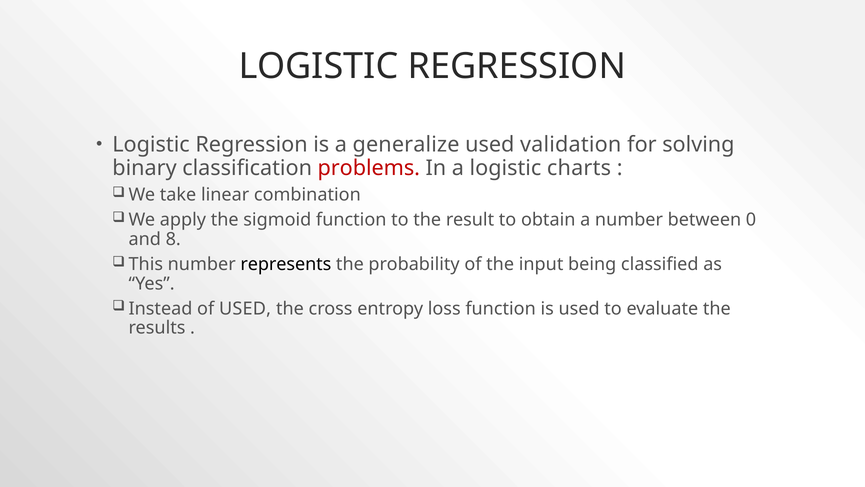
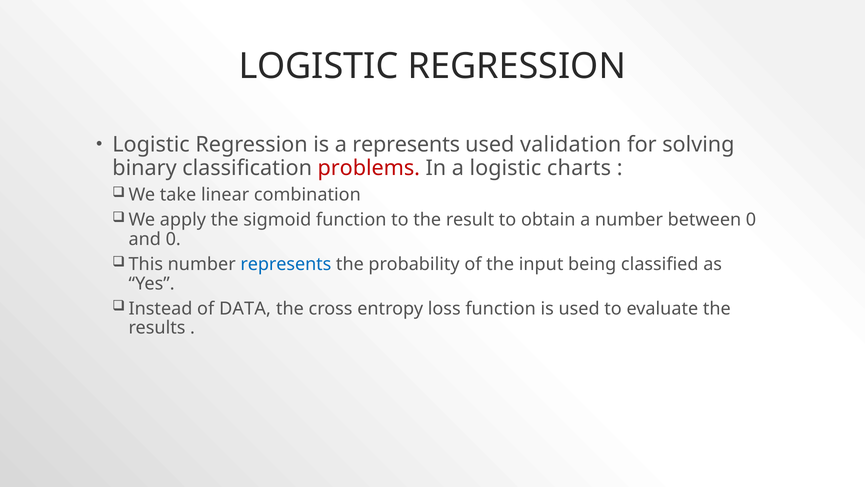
a generalize: generalize -> represents
and 8: 8 -> 0
represents at (286, 264) colour: black -> blue
of USED: USED -> DATA
